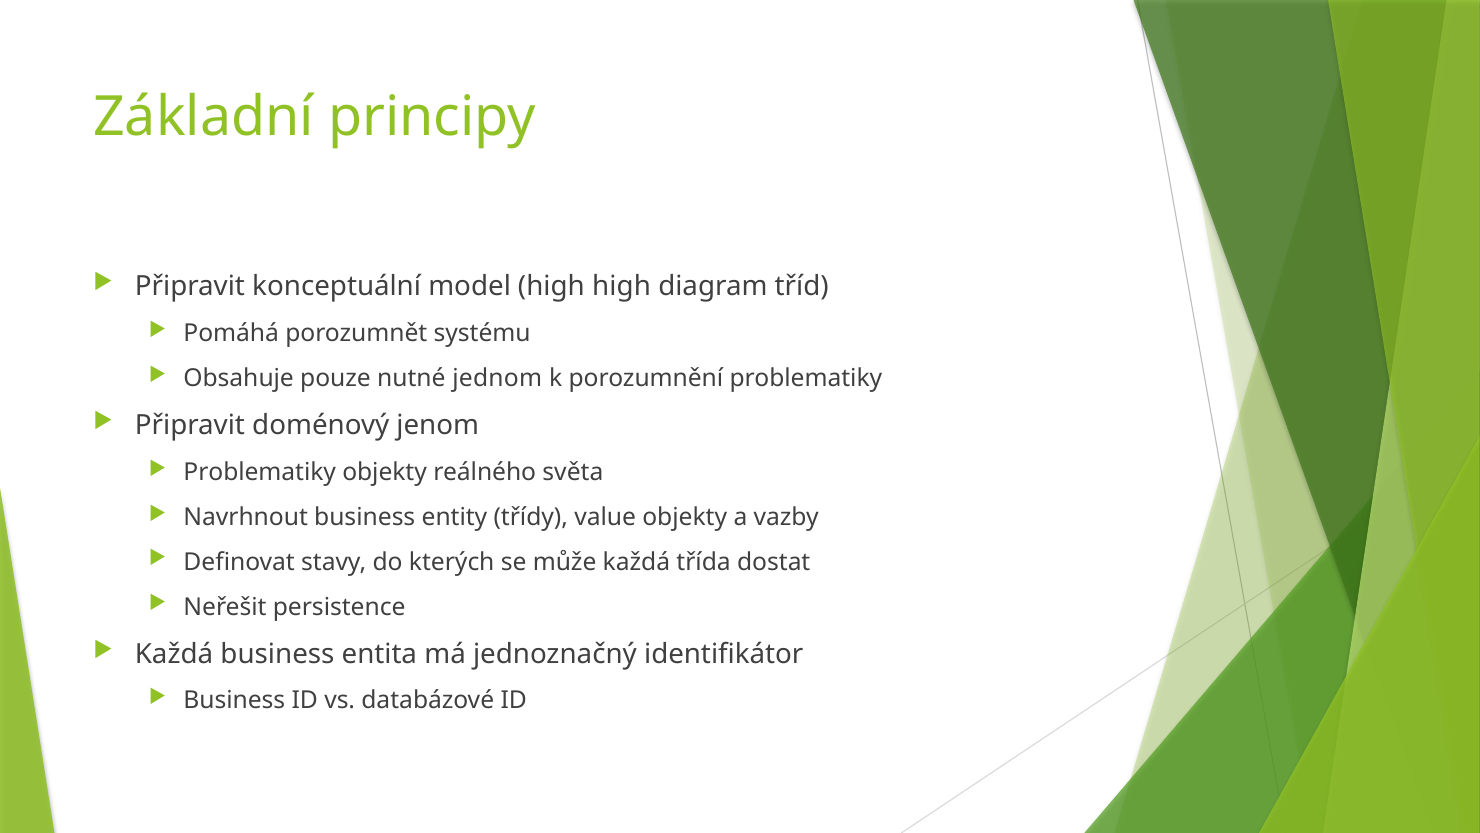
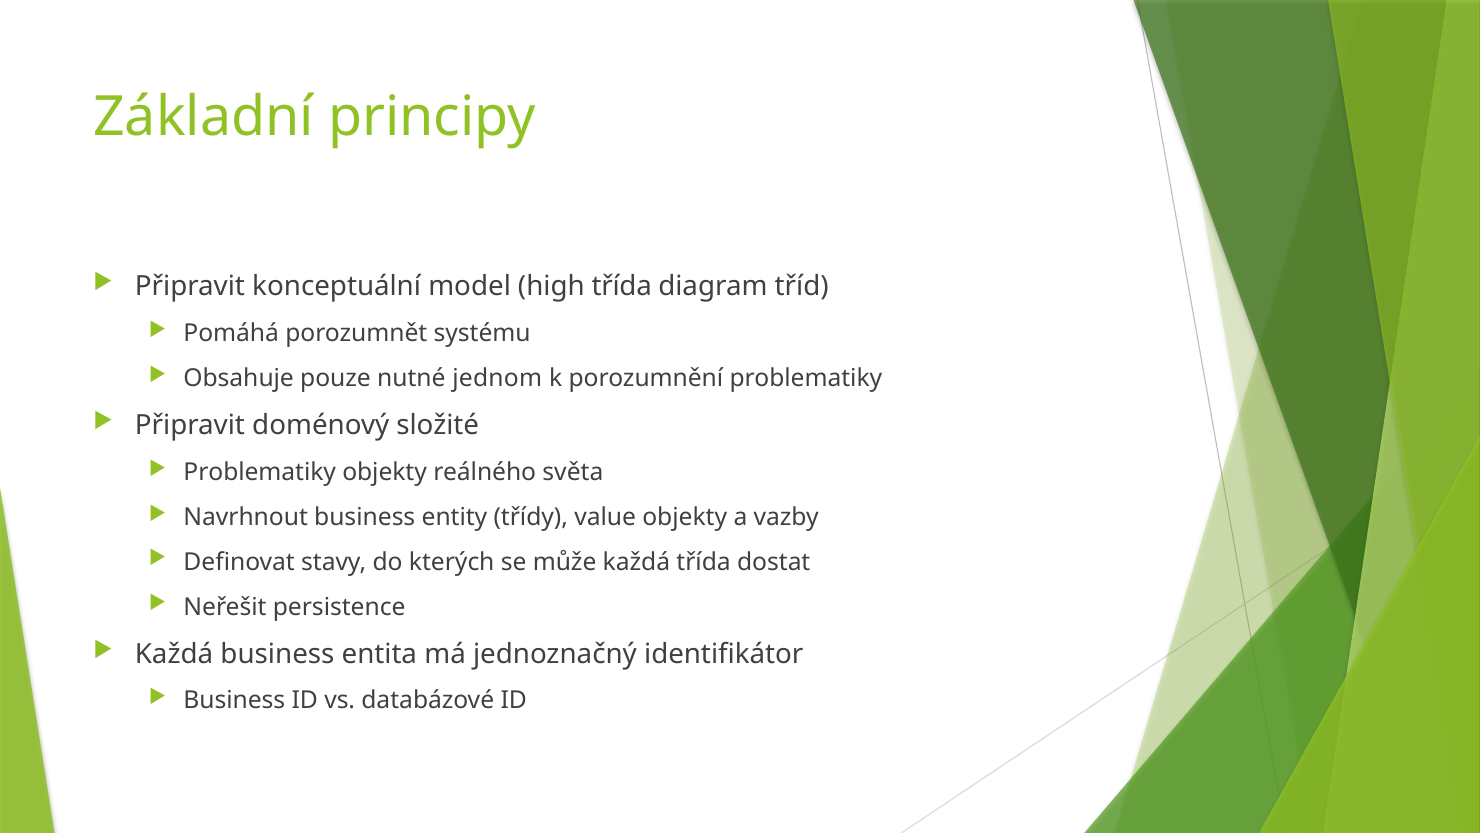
high high: high -> třída
jenom: jenom -> složité
